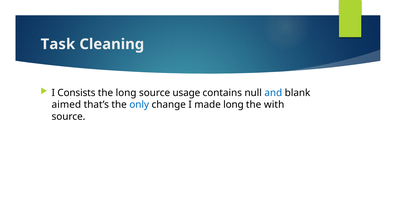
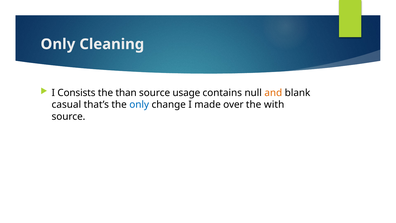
Task at (58, 44): Task -> Only
the long: long -> than
and colour: blue -> orange
aimed: aimed -> casual
made long: long -> over
